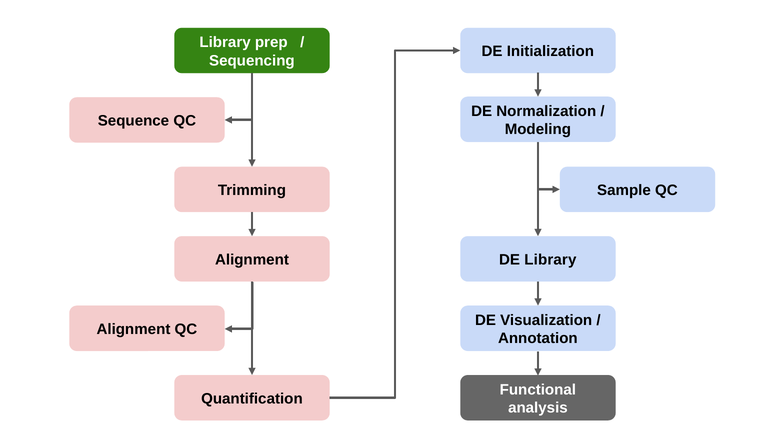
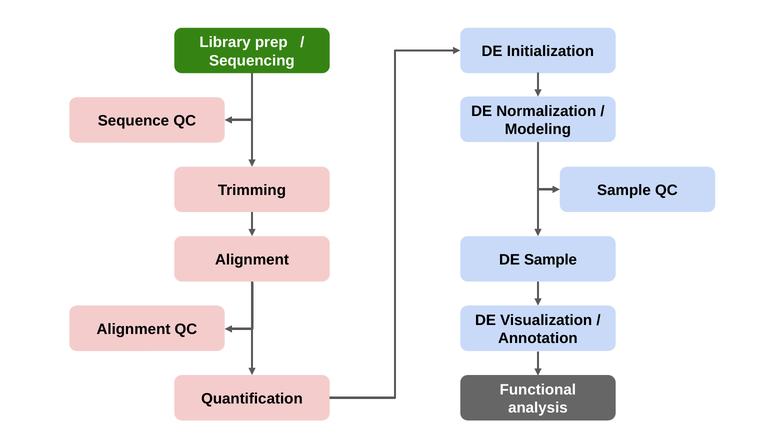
DE Library: Library -> Sample
